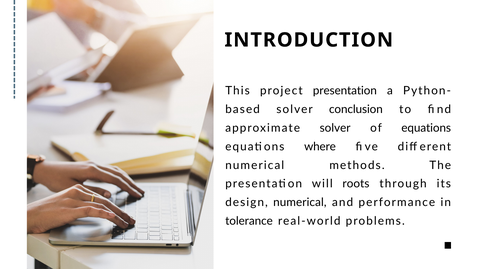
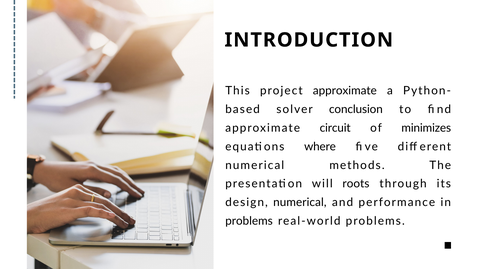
project presentation: presentation -> approximate
approximate solver: solver -> circuit
of equations: equations -> minimizes
tolerance at (249, 221): tolerance -> problems
